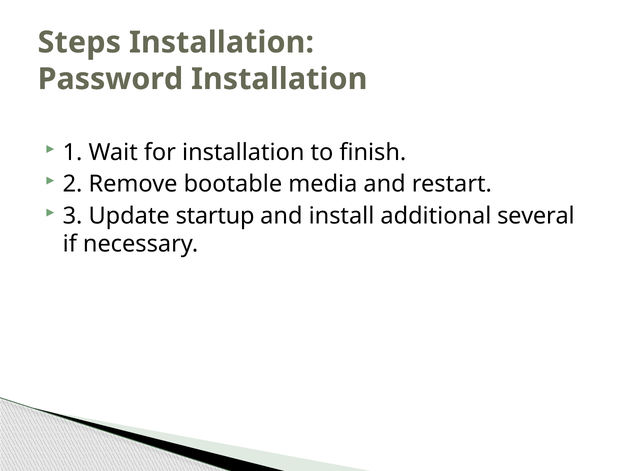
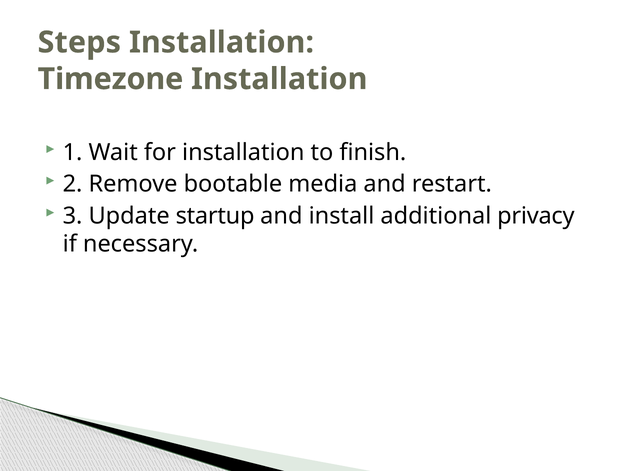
Password: Password -> Timezone
several: several -> privacy
